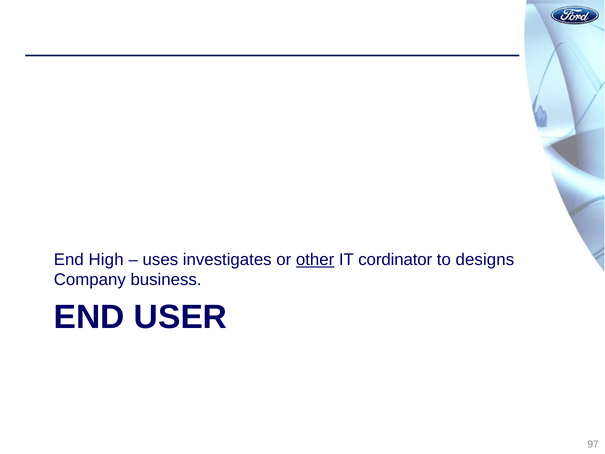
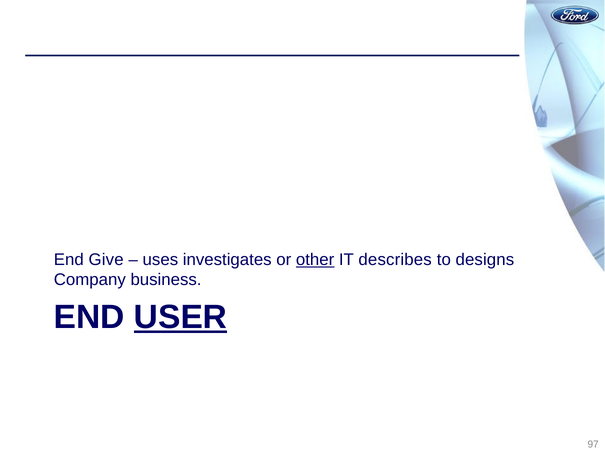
High: High -> Give
cordinator: cordinator -> describes
USER underline: none -> present
